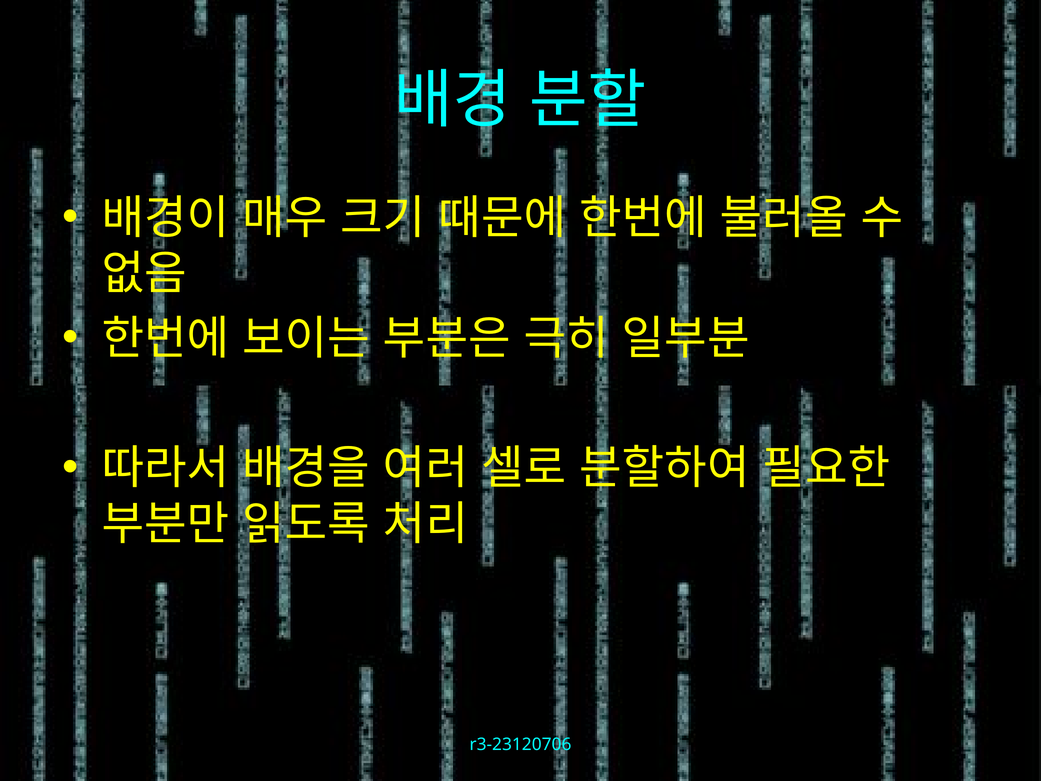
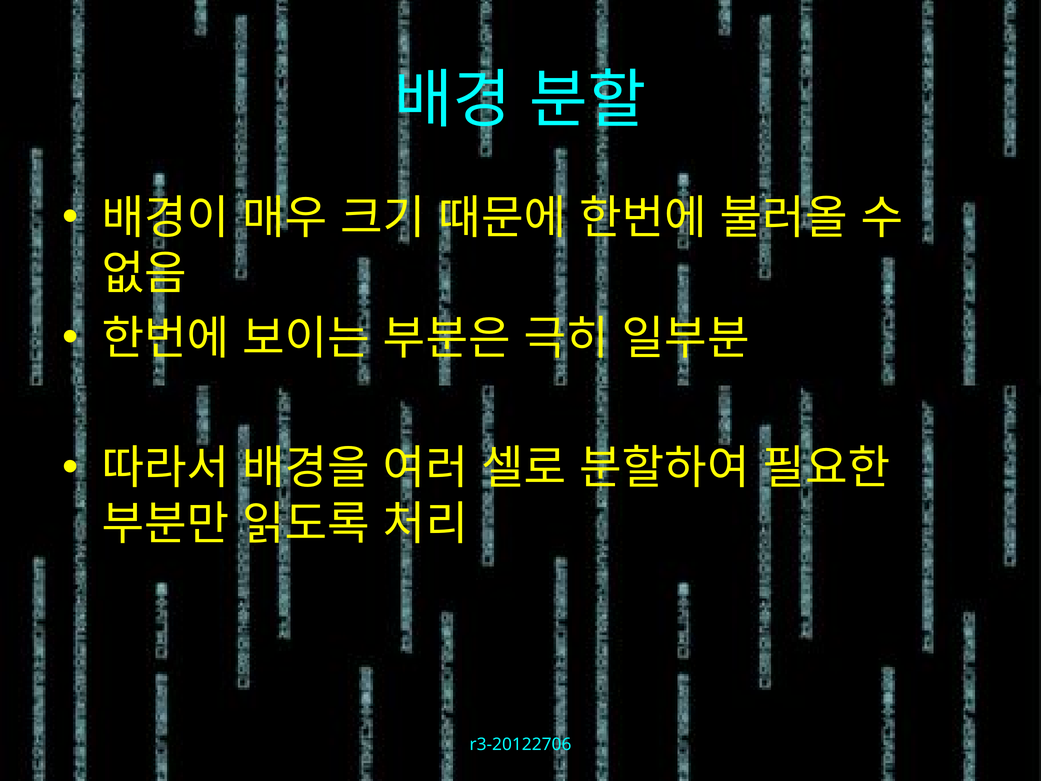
r3-23120706: r3-23120706 -> r3-20122706
